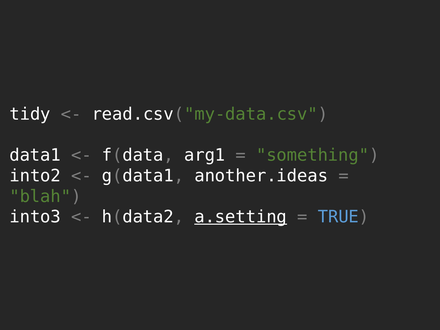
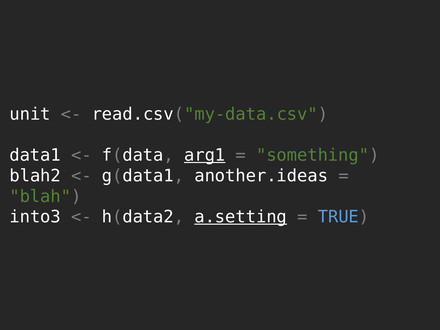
tidy: tidy -> unit
arg1 underline: none -> present
into2: into2 -> blah2
